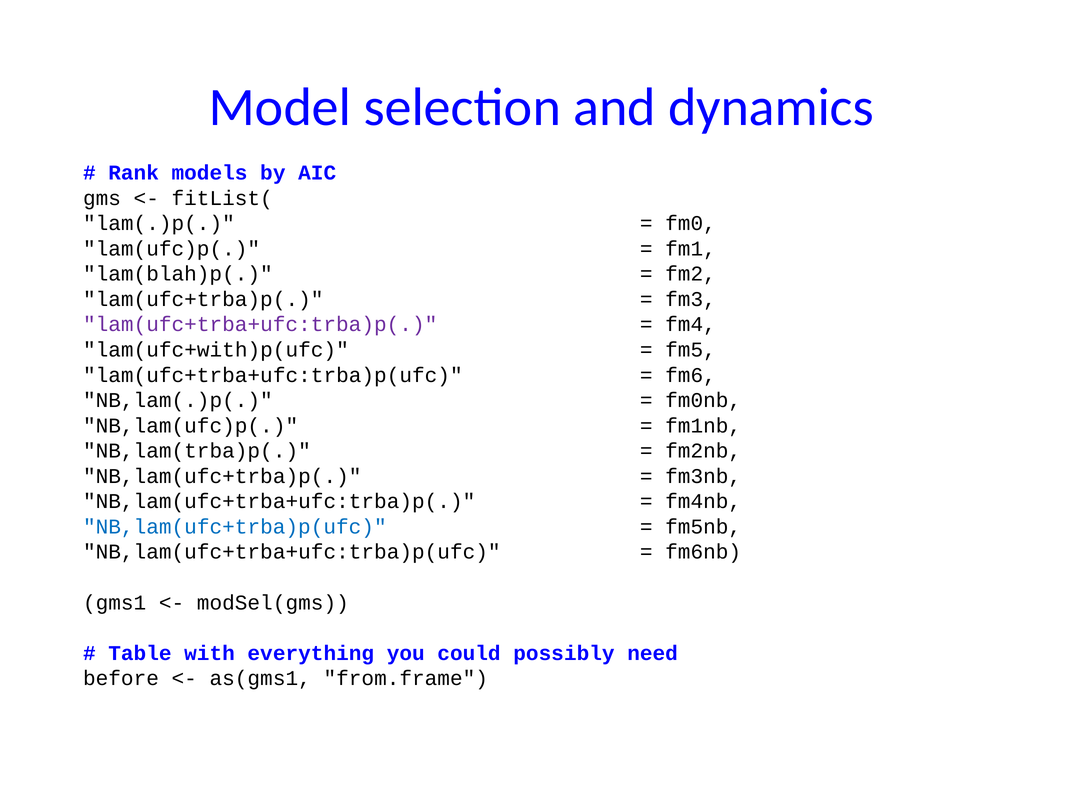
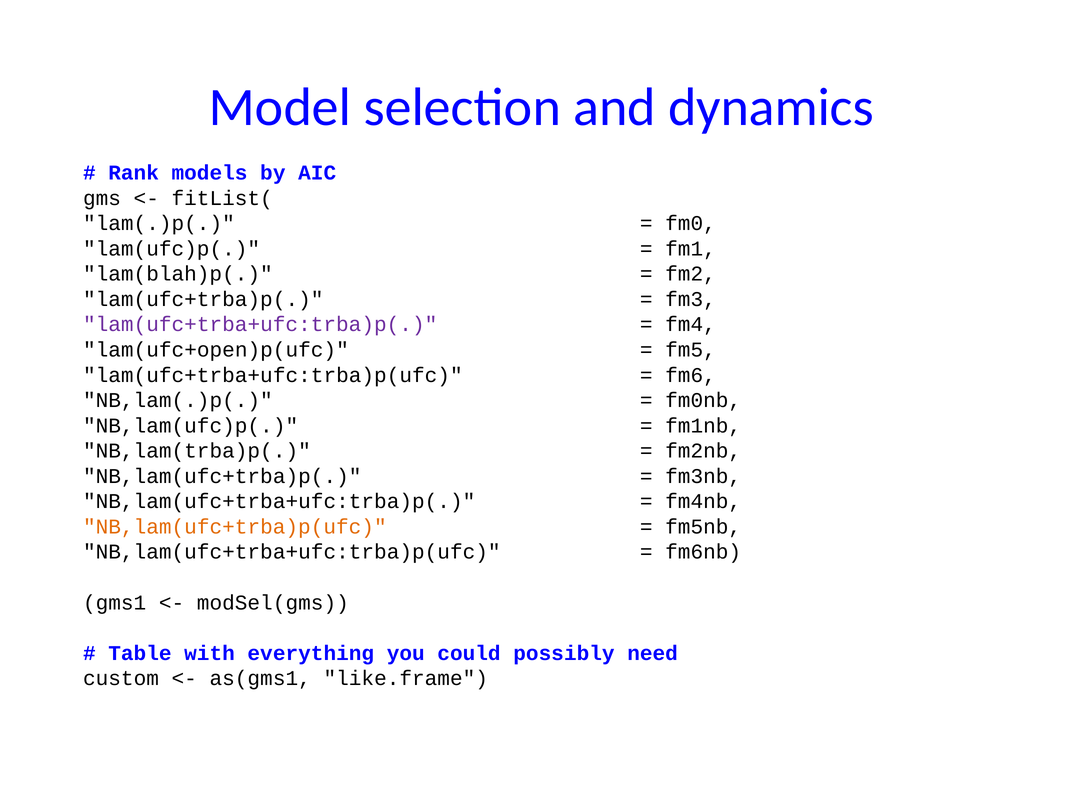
lam(ufc+with)p(ufc: lam(ufc+with)p(ufc -> lam(ufc+open)p(ufc
NB,lam(ufc+trba)p(ufc colour: blue -> orange
before: before -> custom
from.frame: from.frame -> like.frame
